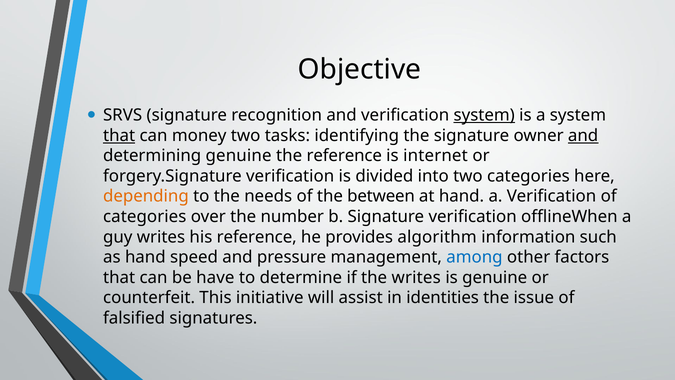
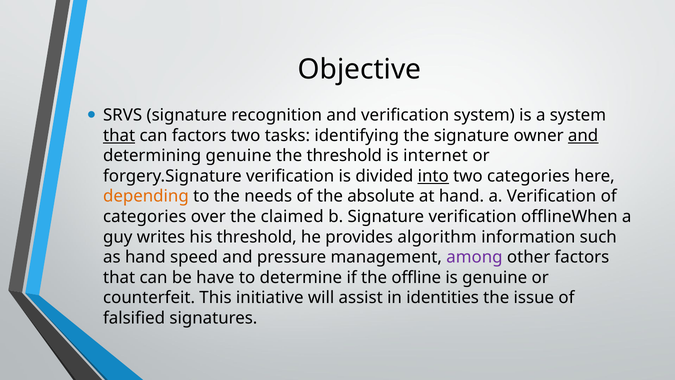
system at (484, 115) underline: present -> none
can money: money -> factors
the reference: reference -> threshold
into underline: none -> present
between: between -> absolute
number: number -> claimed
his reference: reference -> threshold
among colour: blue -> purple
the writes: writes -> offline
